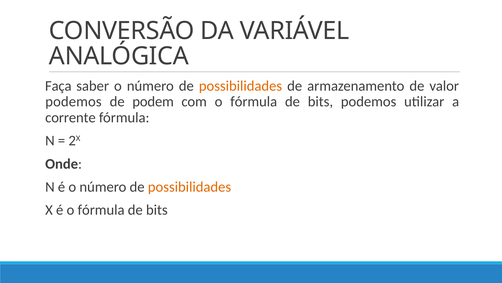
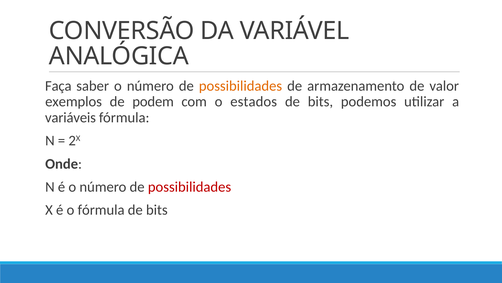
podemos at (73, 101): podemos -> exemplos
com o fórmula: fórmula -> estados
corrente: corrente -> variáveis
possibilidades at (190, 187) colour: orange -> red
